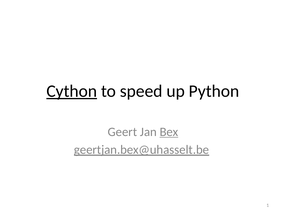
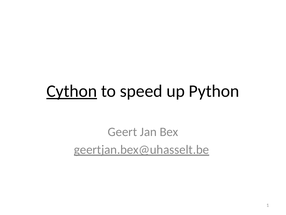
Bex underline: present -> none
